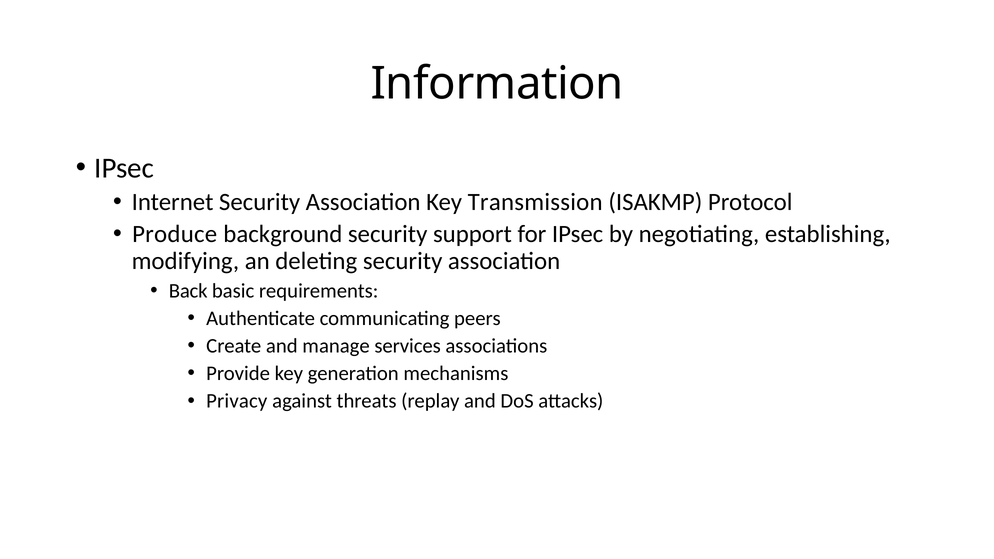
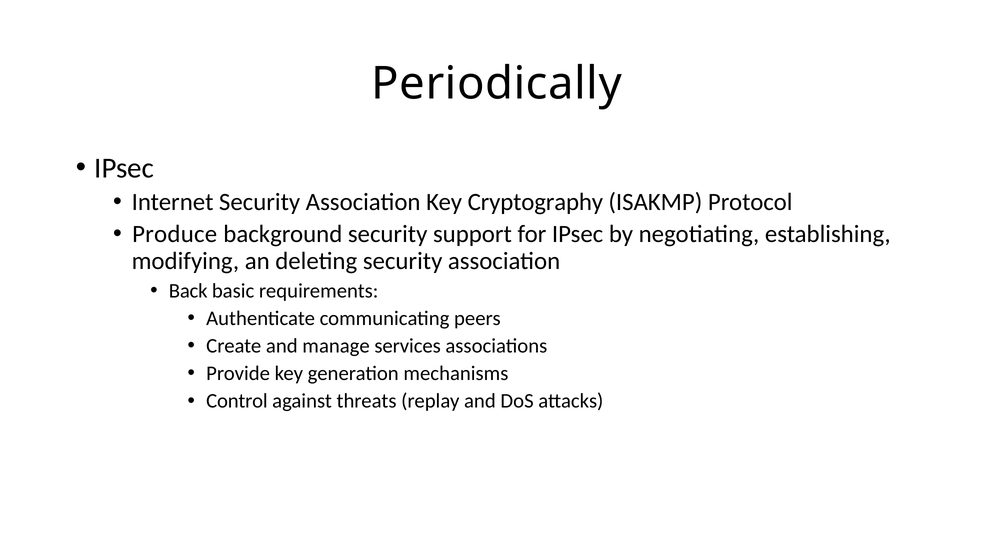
Information: Information -> Periodically
Transmission: Transmission -> Cryptography
Privacy: Privacy -> Control
